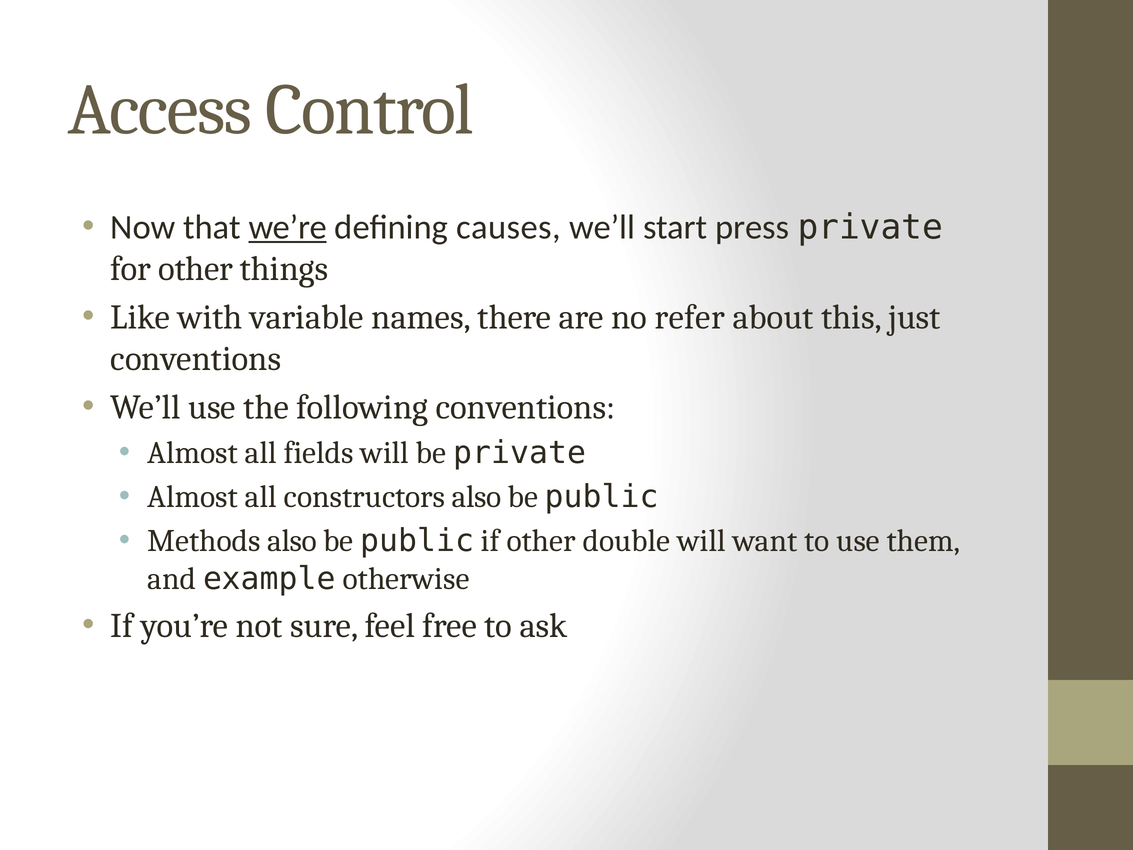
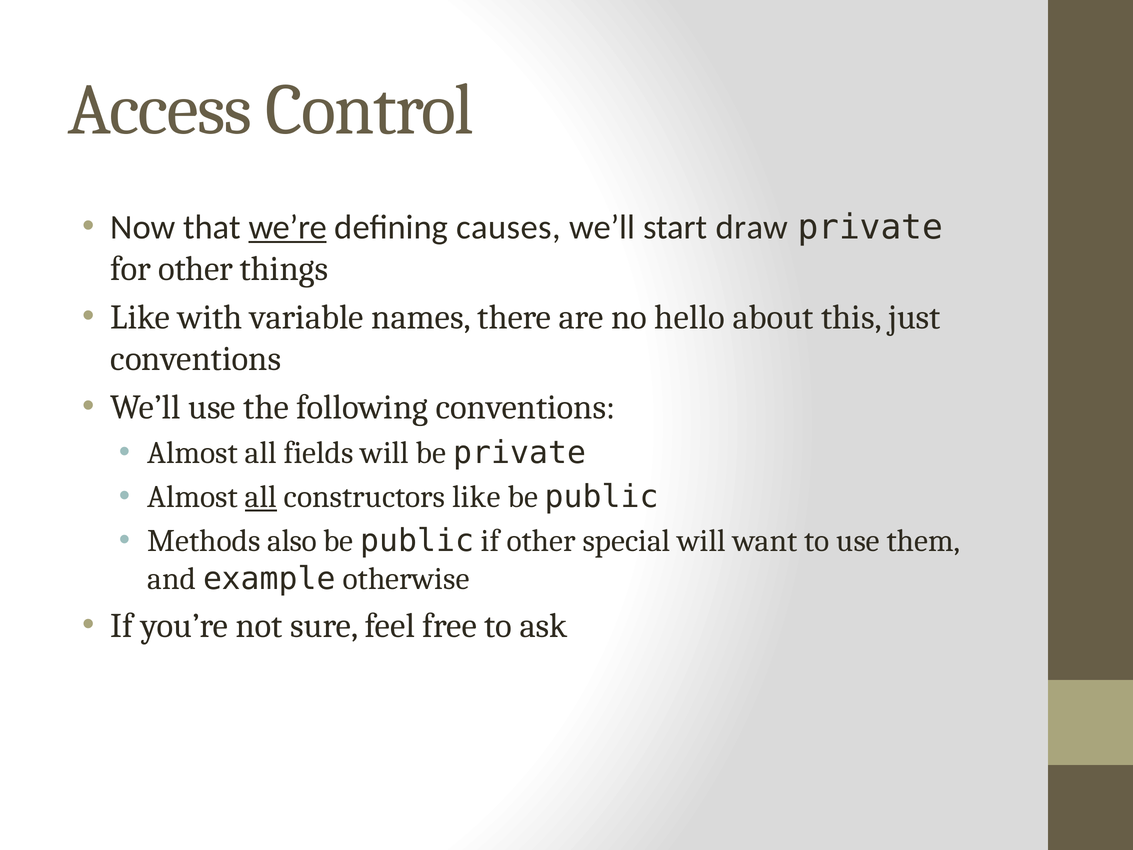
press: press -> draw
refer: refer -> hello
all at (261, 497) underline: none -> present
constructors also: also -> like
double: double -> special
